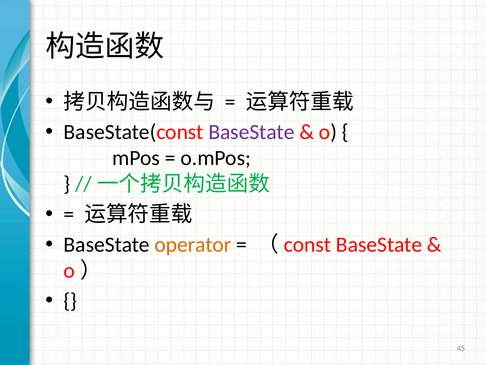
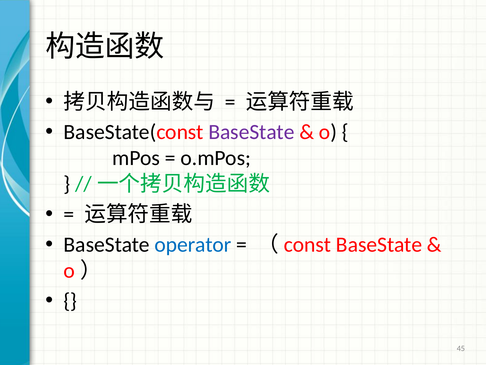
operator colour: orange -> blue
